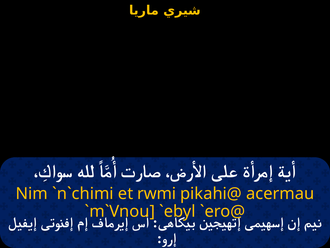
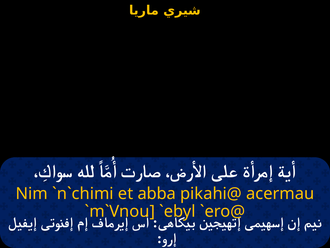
rwmi: rwmi -> abba
